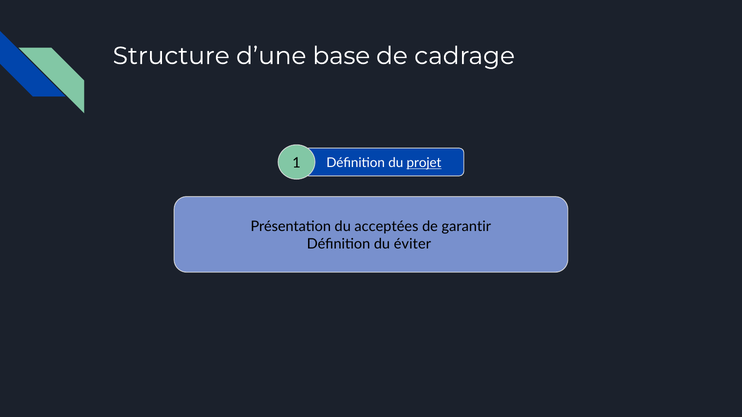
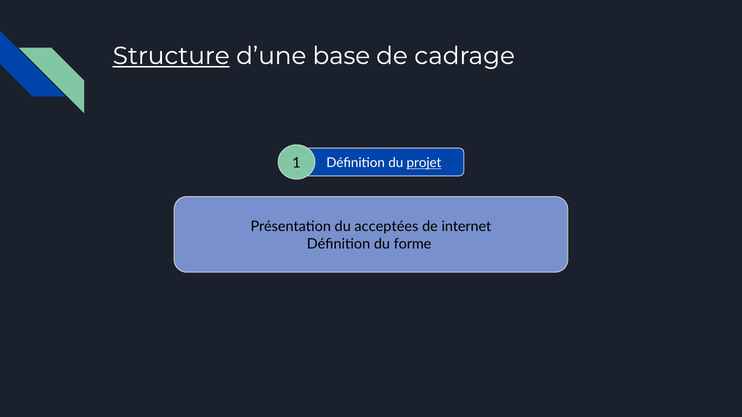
Structure underline: none -> present
garantir: garantir -> internet
éviter: éviter -> forme
